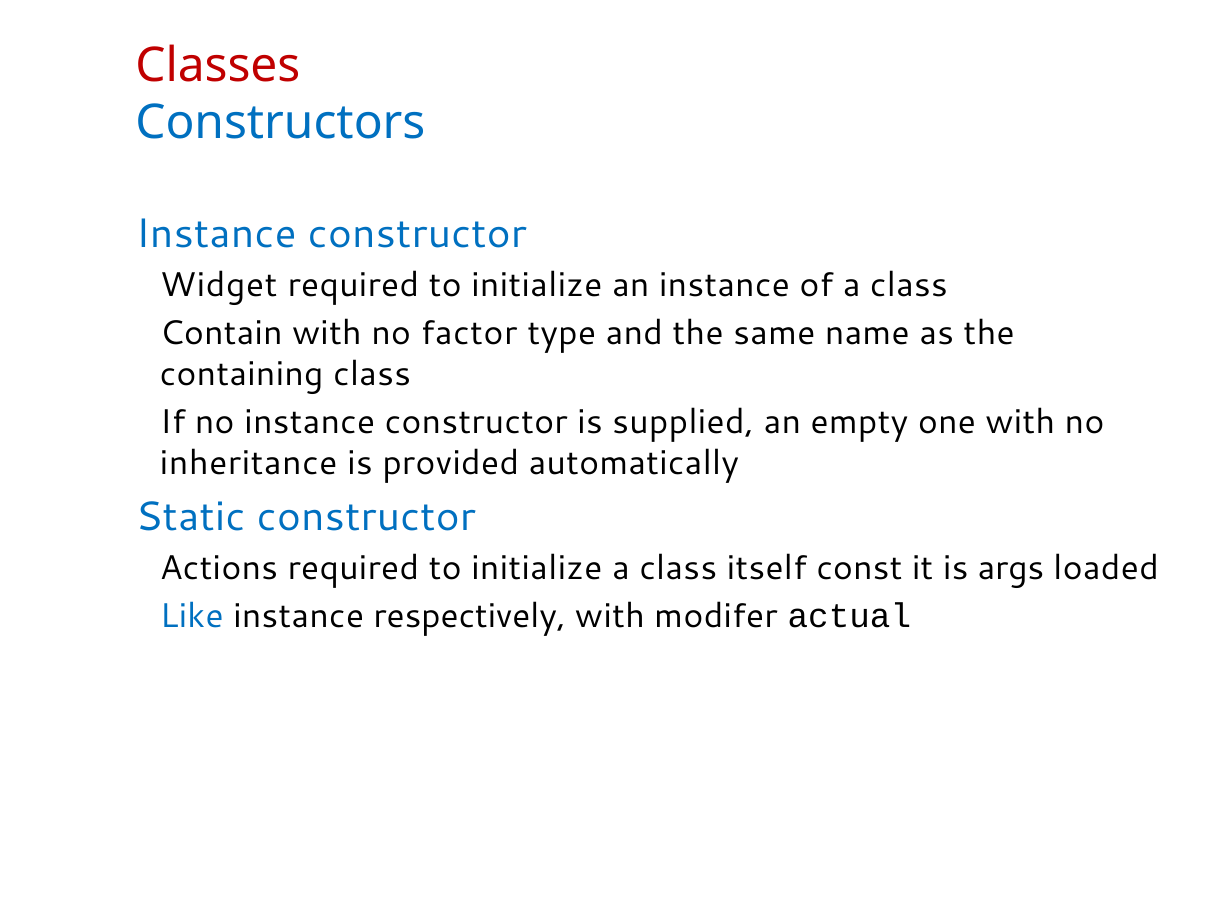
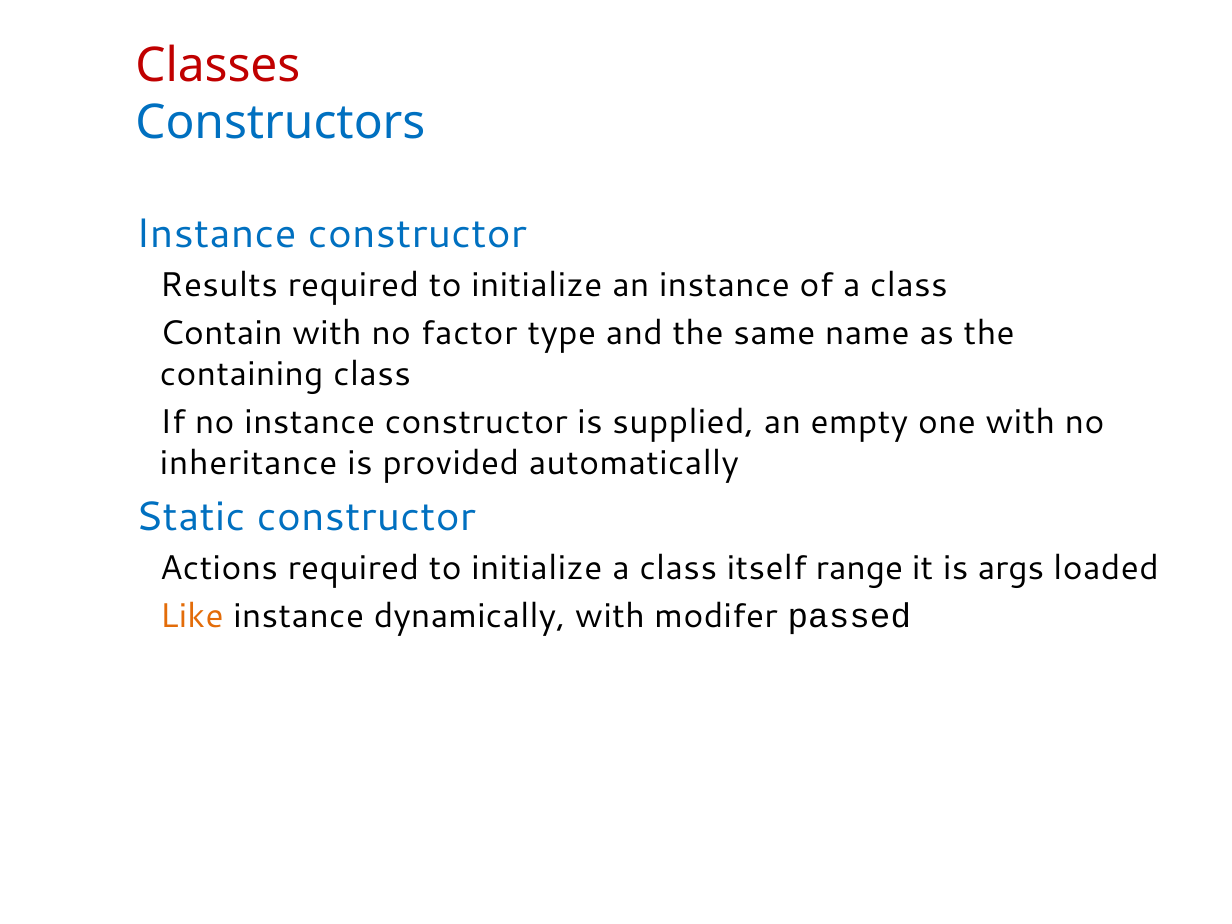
Widget: Widget -> Results
const: const -> range
Like colour: blue -> orange
respectively: respectively -> dynamically
actual: actual -> passed
